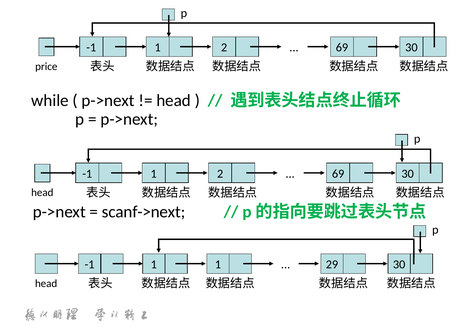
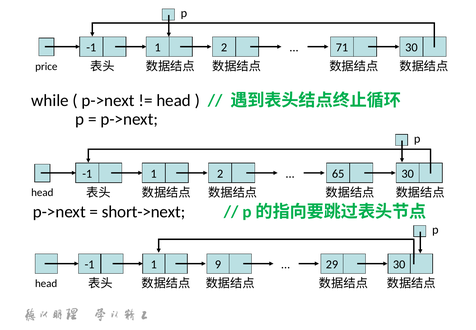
69 at (342, 47): 69 -> 71
69 at (338, 173): 69 -> 65
scanf->next: scanf->next -> short->next
1 1: 1 -> 9
